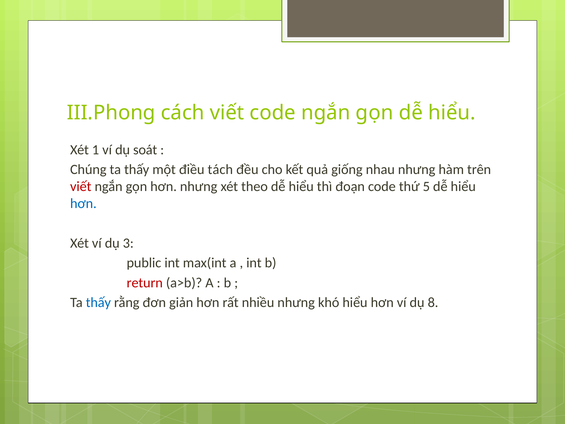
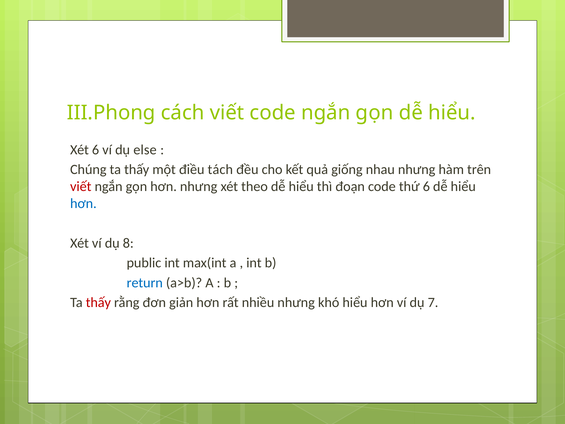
Xét 1: 1 -> 6
soát: soát -> else
thứ 5: 5 -> 6
3: 3 -> 8
return colour: red -> blue
thấy at (98, 302) colour: blue -> red
8: 8 -> 7
